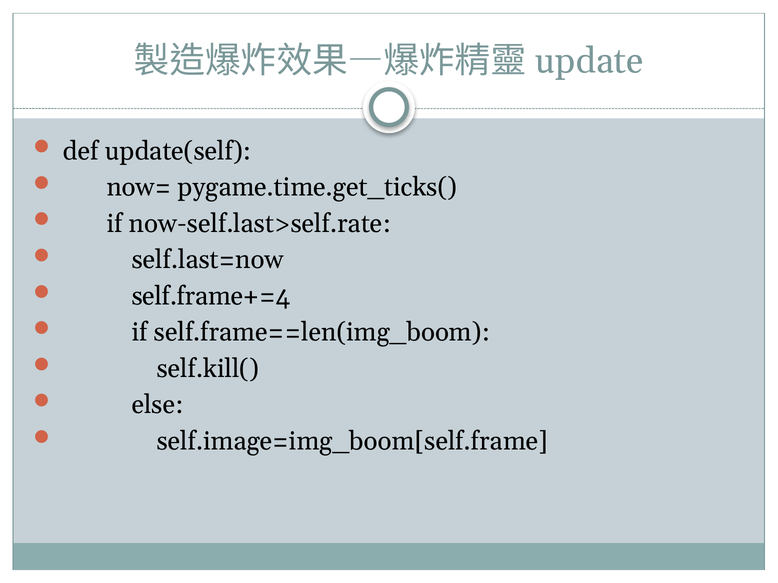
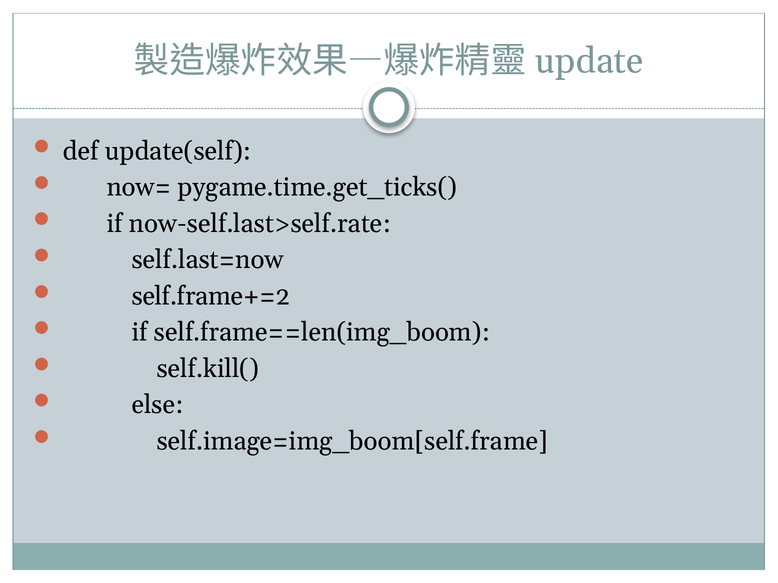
self.frame+=4: self.frame+=4 -> self.frame+=2
